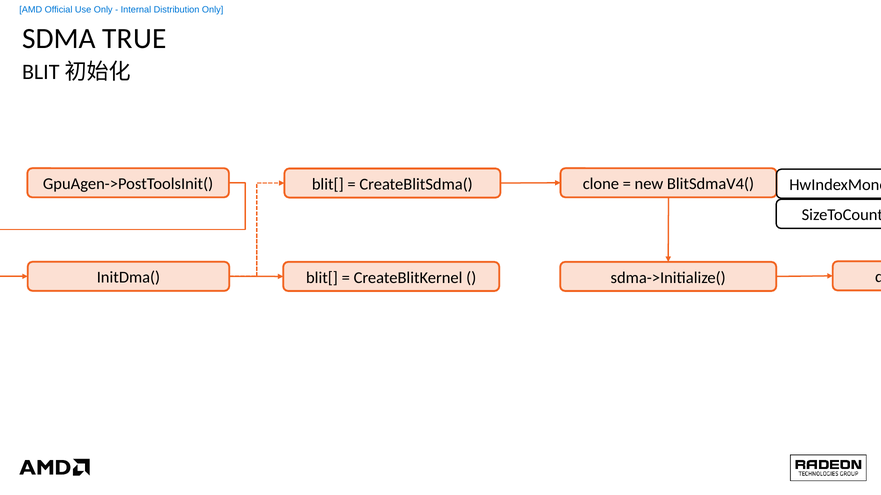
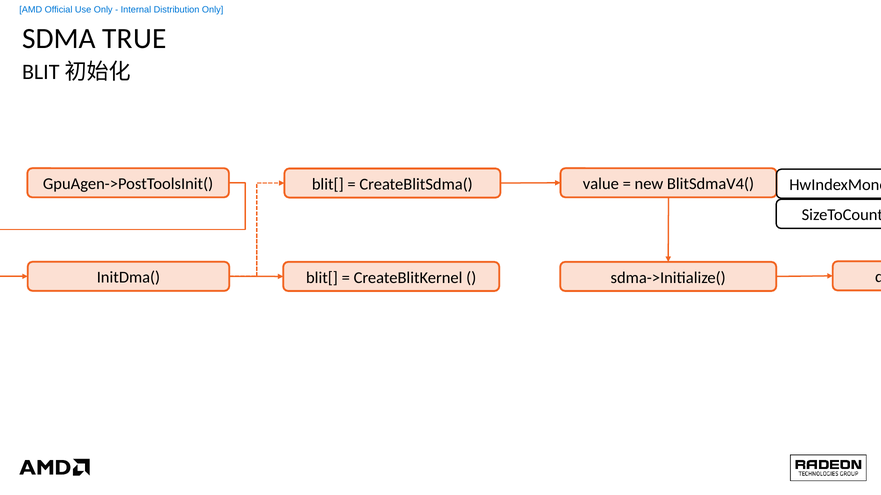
clone: clone -> value
